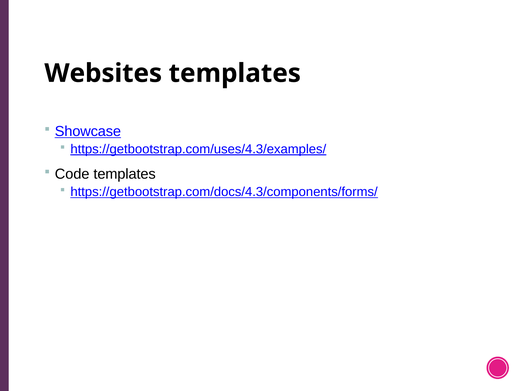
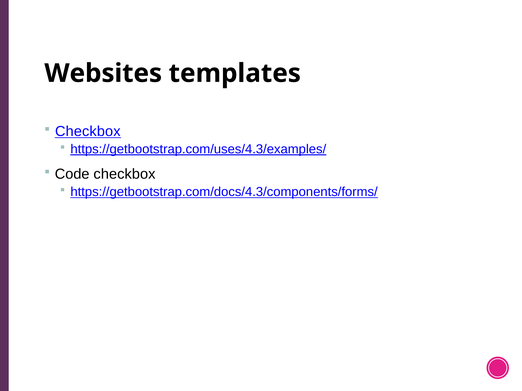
Showcase at (88, 131): Showcase -> Checkbox
Code templates: templates -> checkbox
